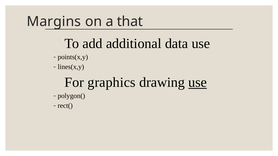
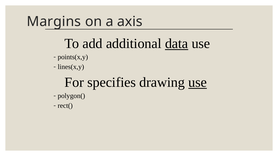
that: that -> axis
data underline: none -> present
graphics: graphics -> specifies
